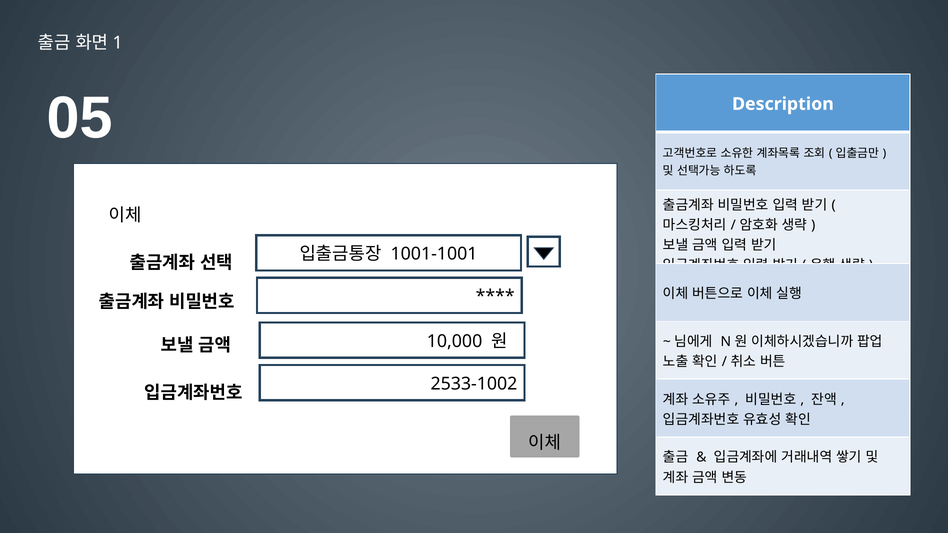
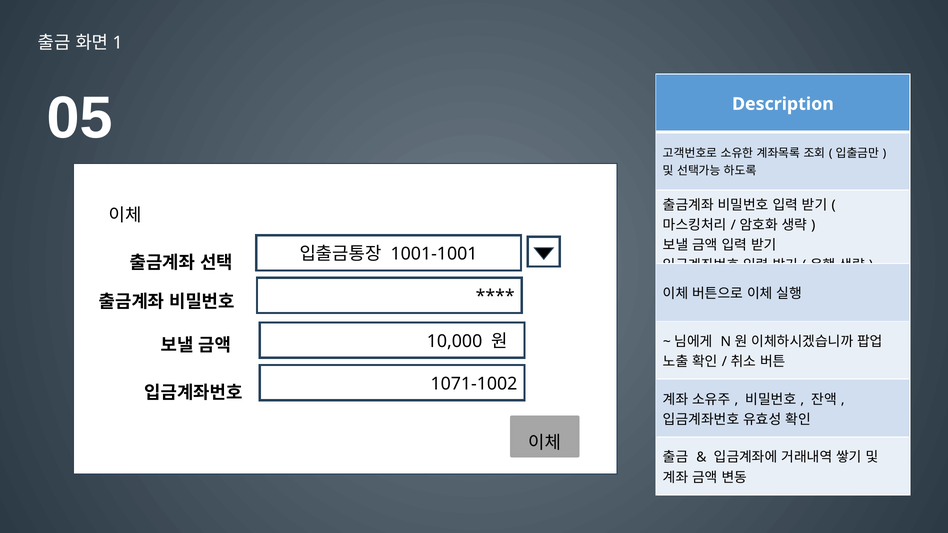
2533-1002: 2533-1002 -> 1071-1002
